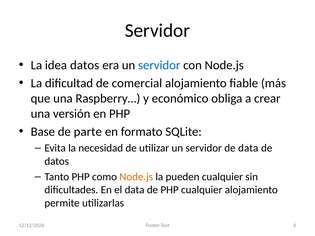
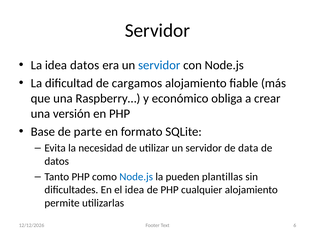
comercial: comercial -> cargamos
Node.js at (136, 177) colour: orange -> blue
pueden cualquier: cualquier -> plantillas
el data: data -> idea
